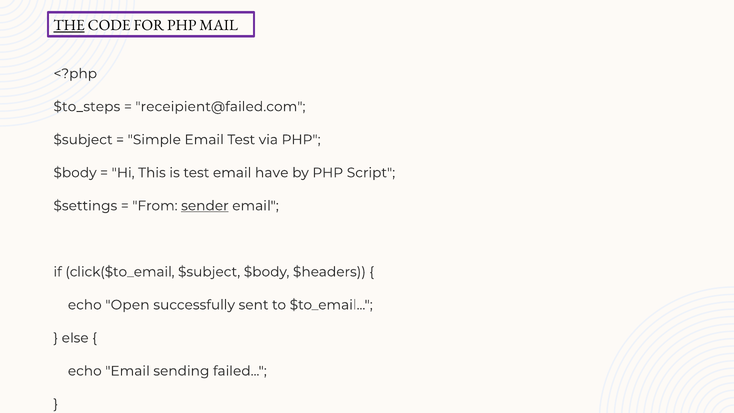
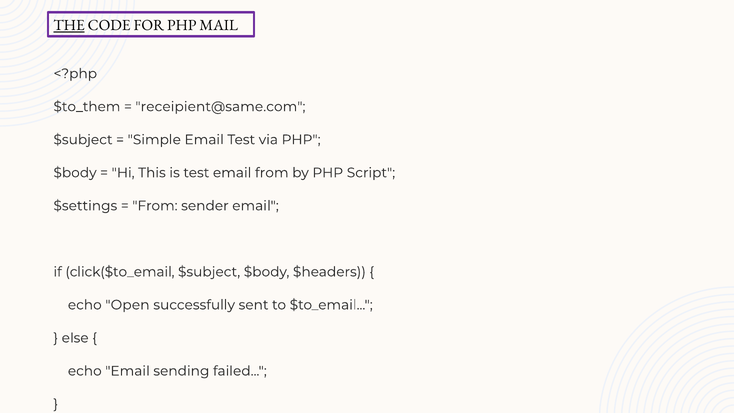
$to_steps: $to_steps -> $to_them
receipient@failed.com: receipient@failed.com -> receipient@same.com
email have: have -> from
sender underline: present -> none
